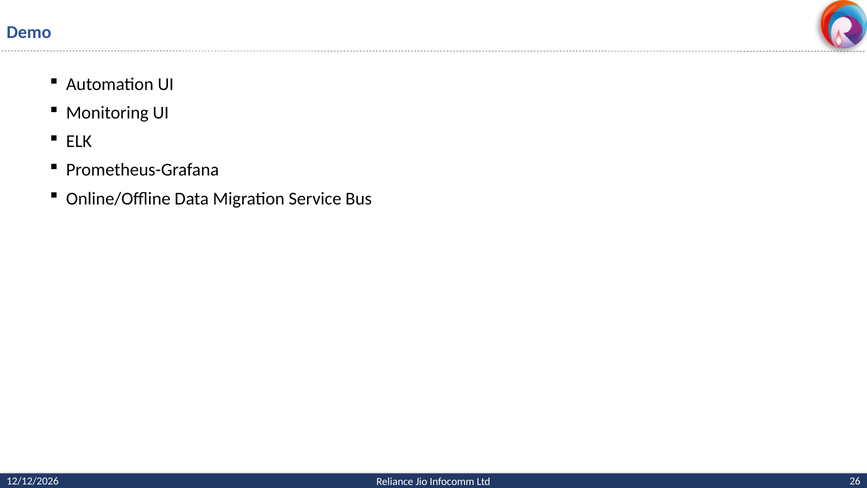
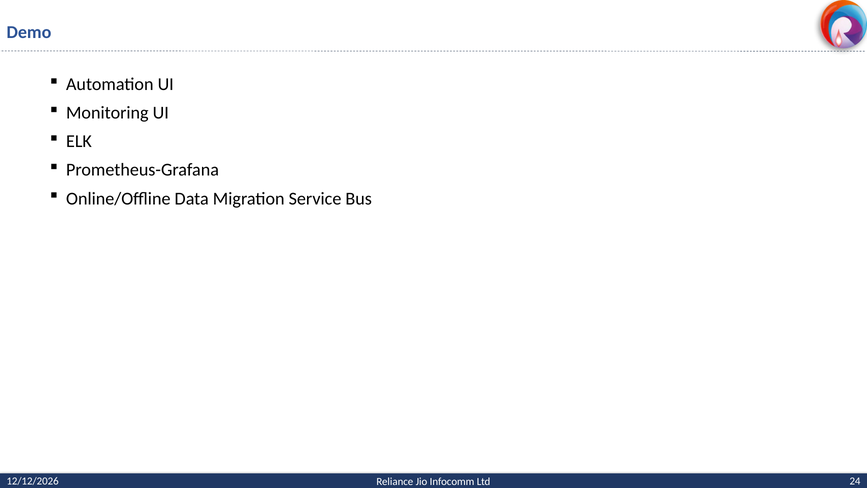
26: 26 -> 24
